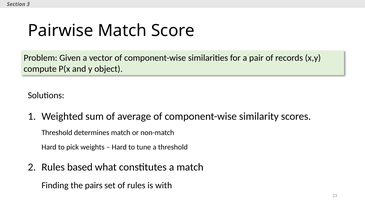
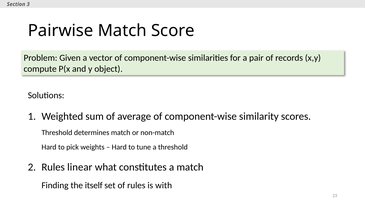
based: based -> linear
pairs: pairs -> itself
